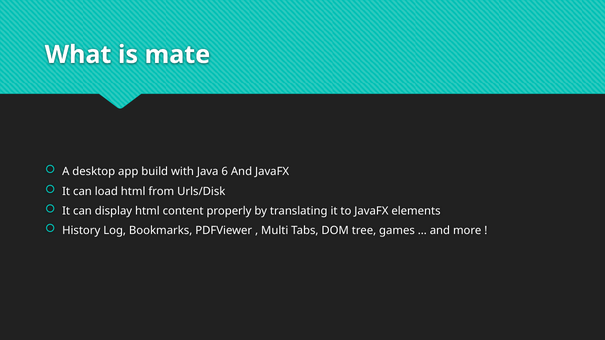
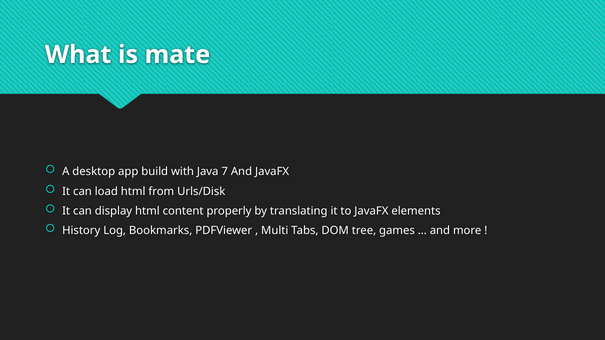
6: 6 -> 7
